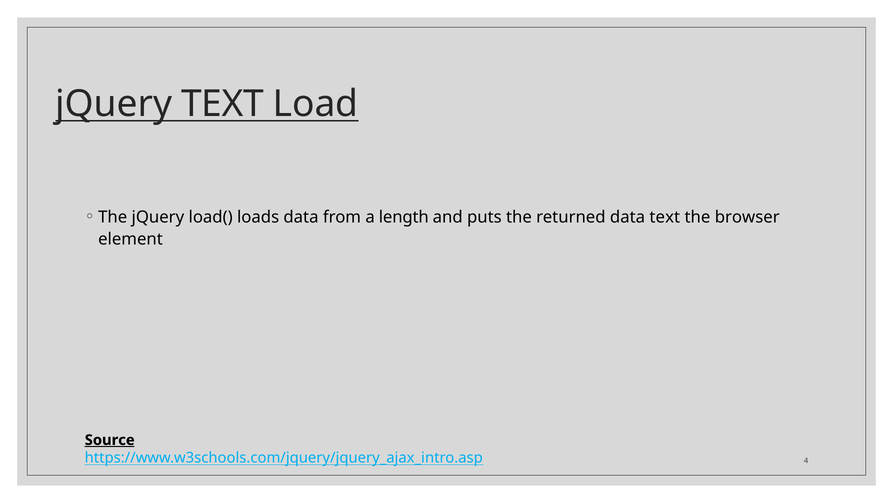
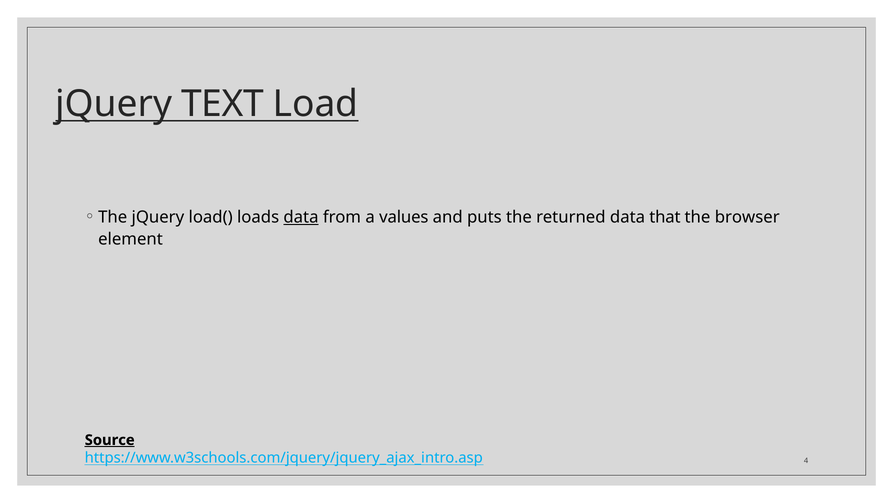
data at (301, 217) underline: none -> present
length: length -> values
data text: text -> that
